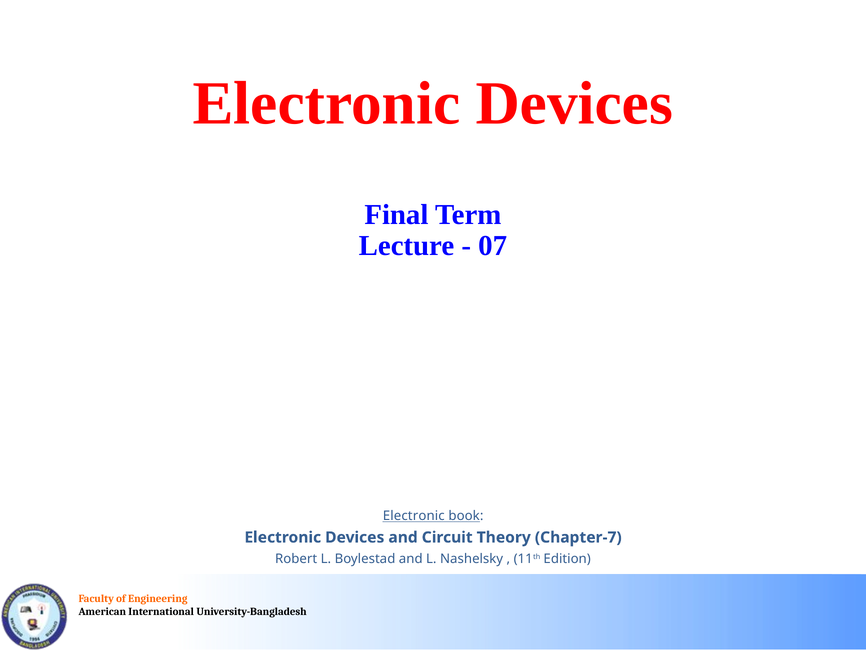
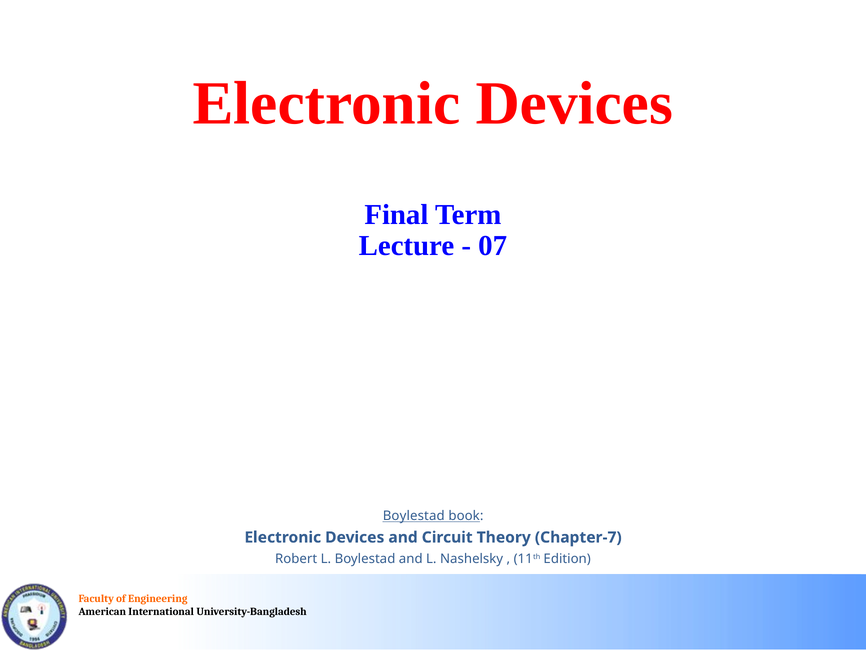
Electronic at (414, 515): Electronic -> Boylestad
